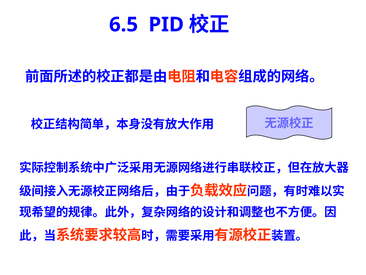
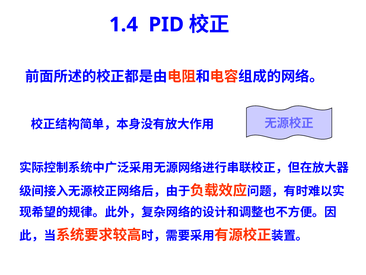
6.5: 6.5 -> 1.4
